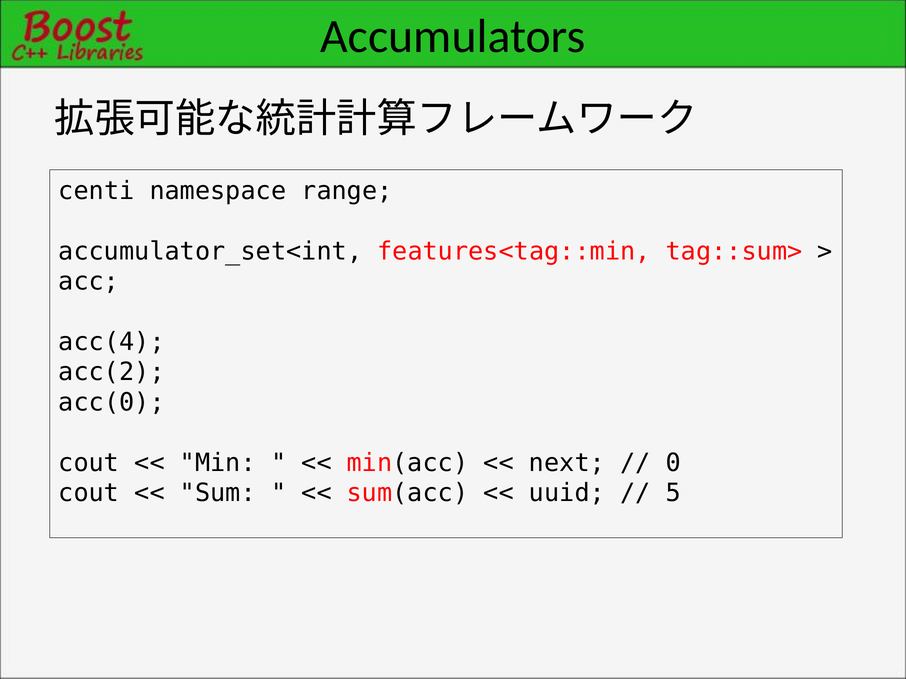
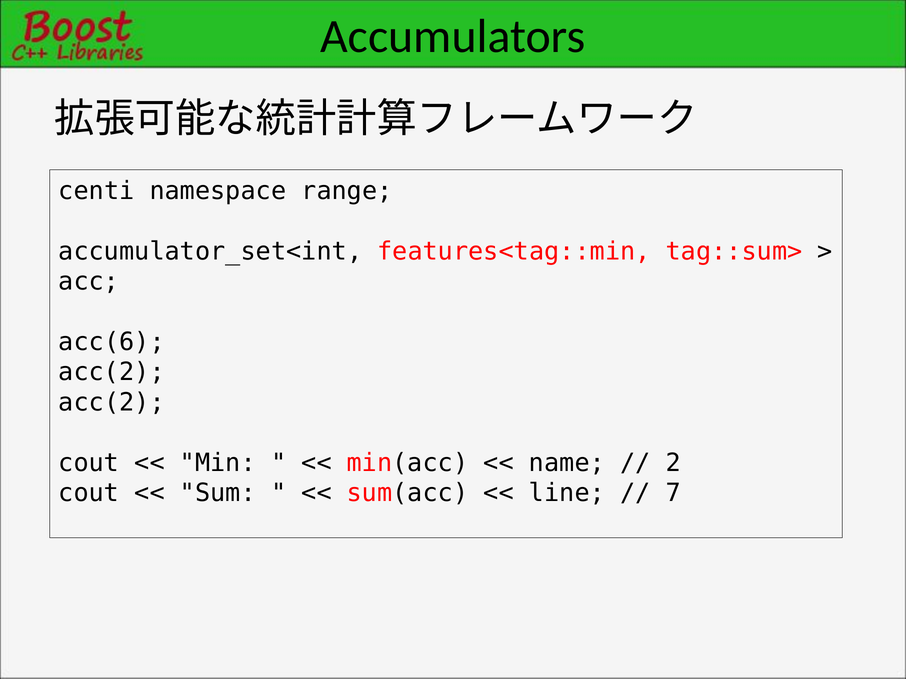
acc(4: acc(4 -> acc(6
acc(0 at (112, 403): acc(0 -> acc(2
next: next -> name
0: 0 -> 2
uuid: uuid -> line
5: 5 -> 7
